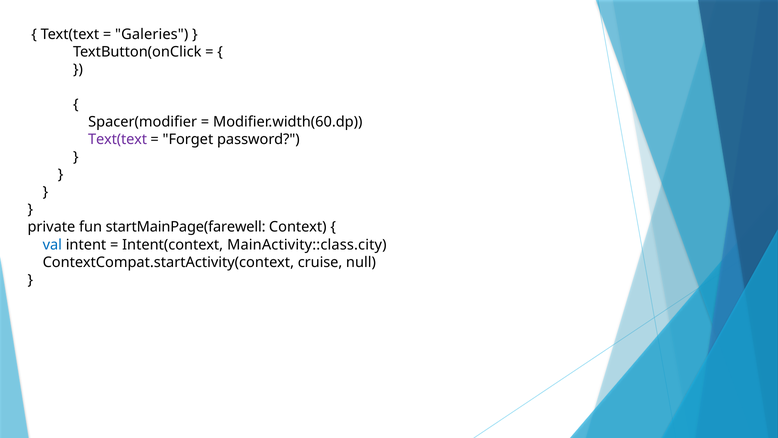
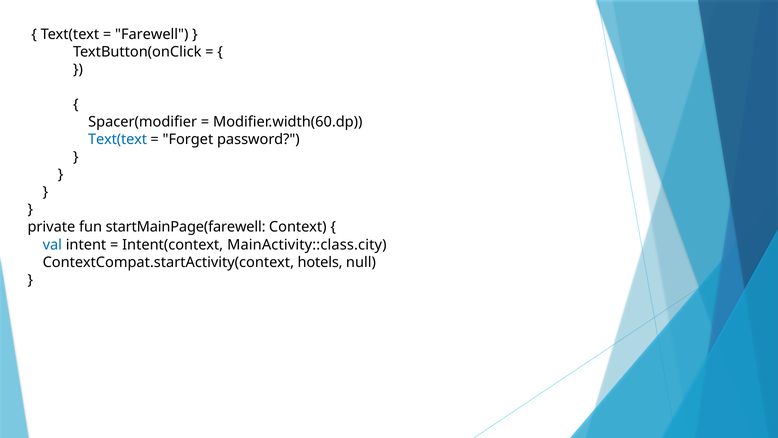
Galeries: Galeries -> Farewell
Text(text at (118, 139) colour: purple -> blue
cruise: cruise -> hotels
